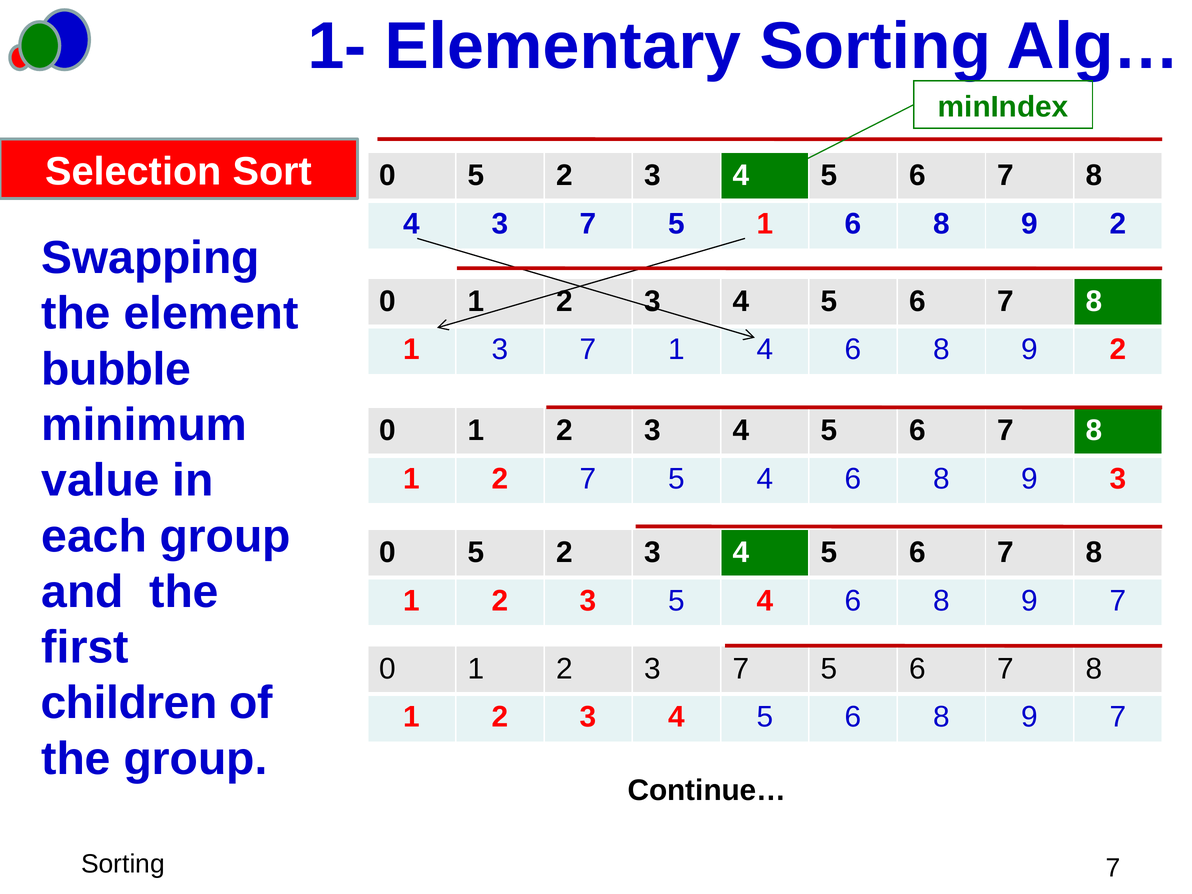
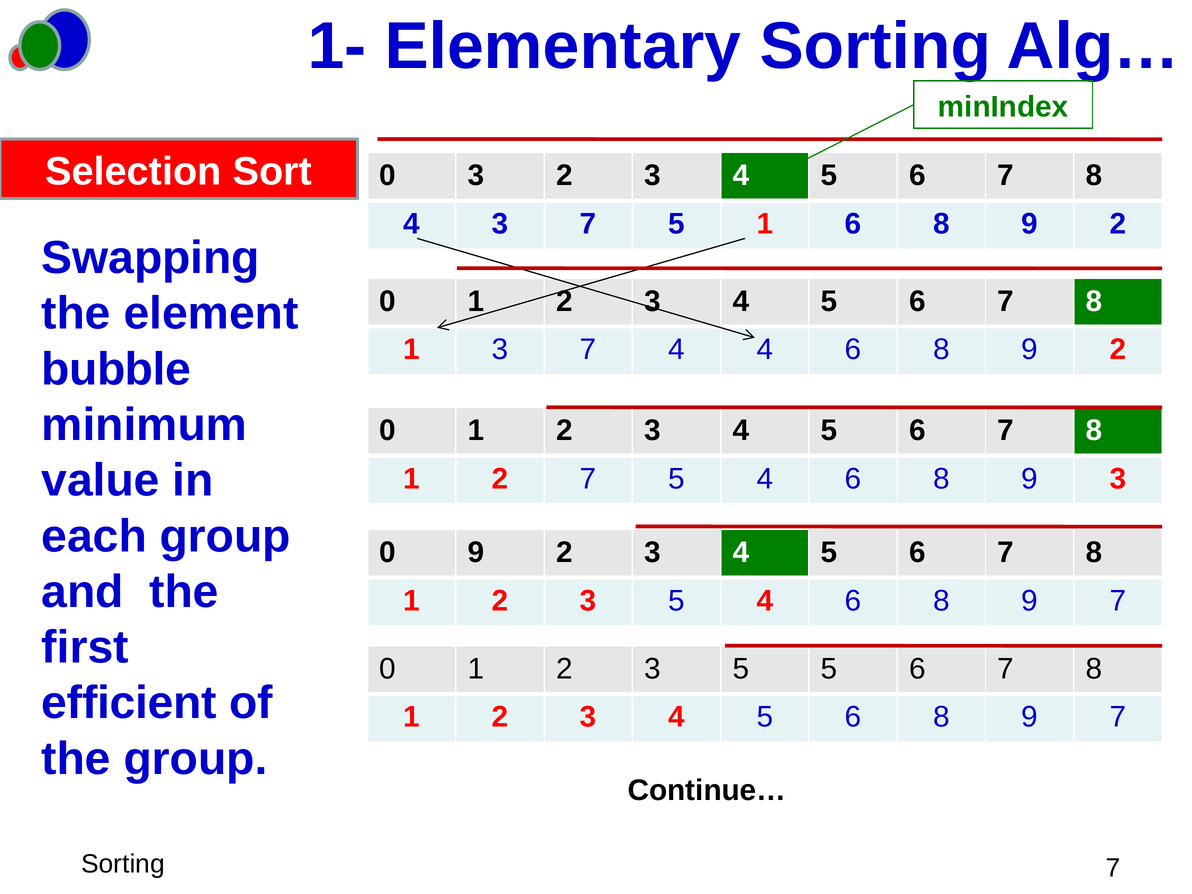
5 at (476, 175): 5 -> 3
7 1: 1 -> 4
5 at (476, 552): 5 -> 9
7 at (741, 669): 7 -> 5
children: children -> efficient
